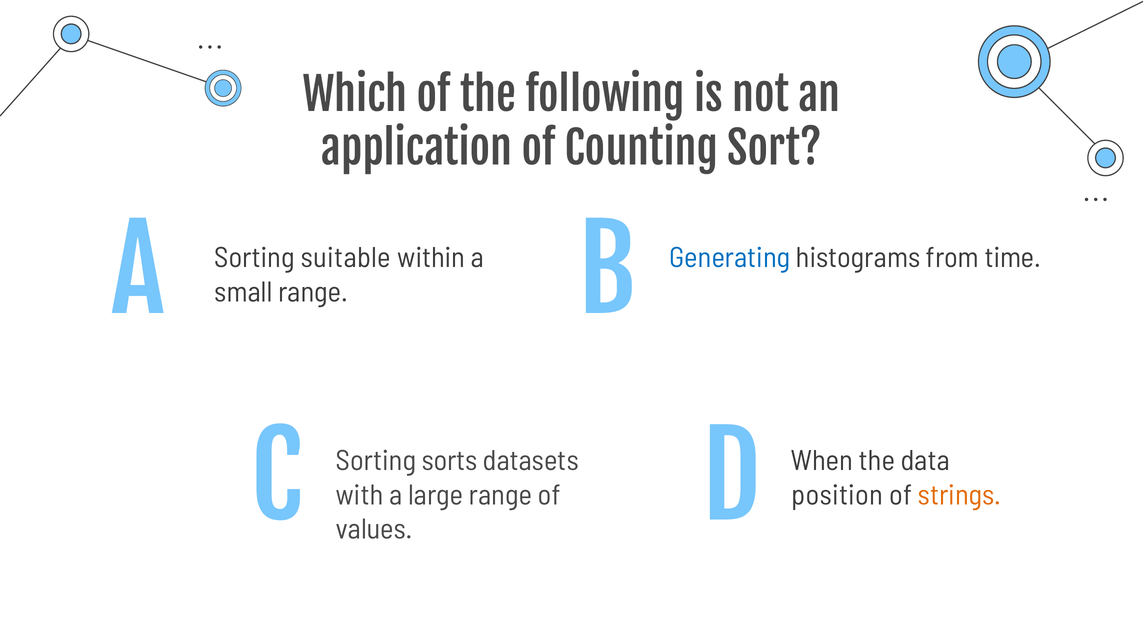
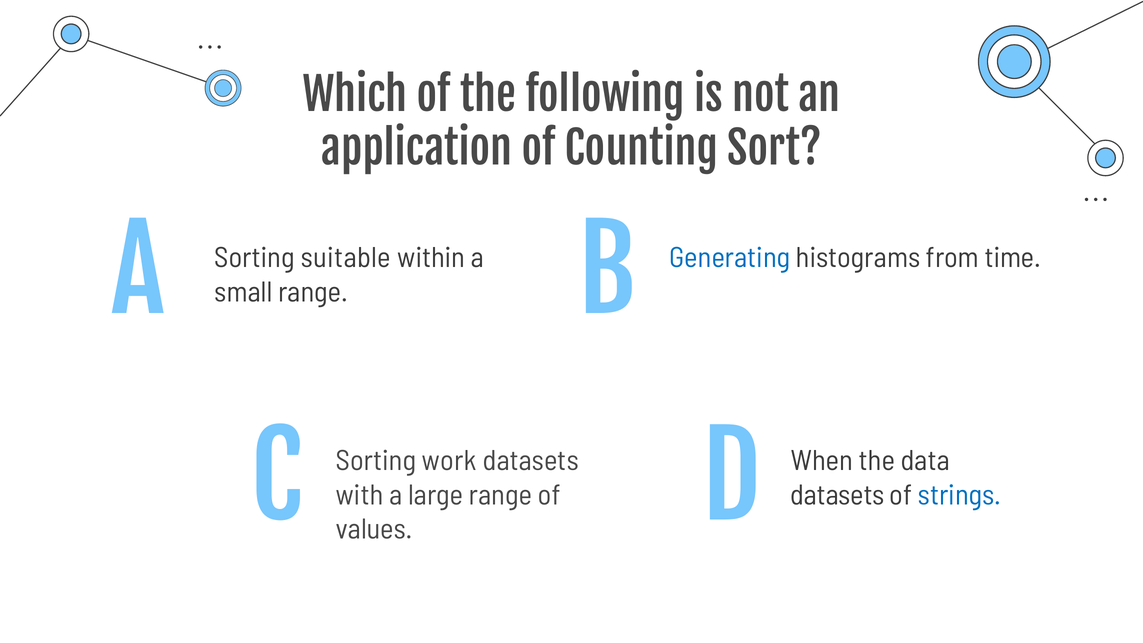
sorts: sorts -> work
position at (837, 495): position -> datasets
strings colour: orange -> blue
